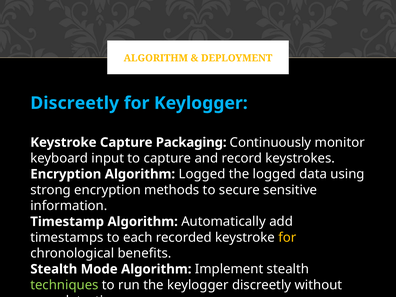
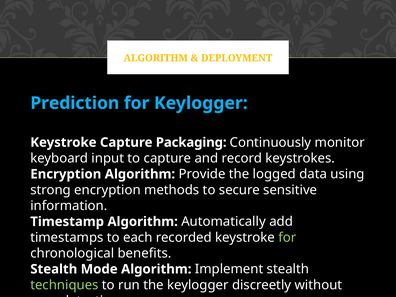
Discreetly at (75, 103): Discreetly -> Prediction
Algorithm Logged: Logged -> Provide
for at (287, 237) colour: yellow -> light green
